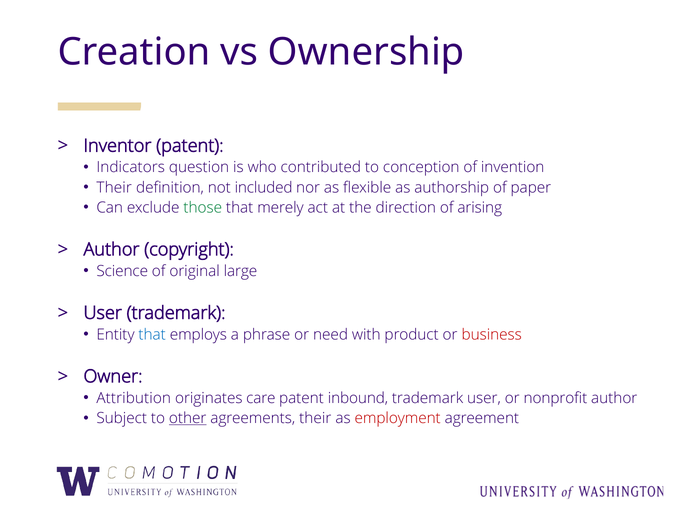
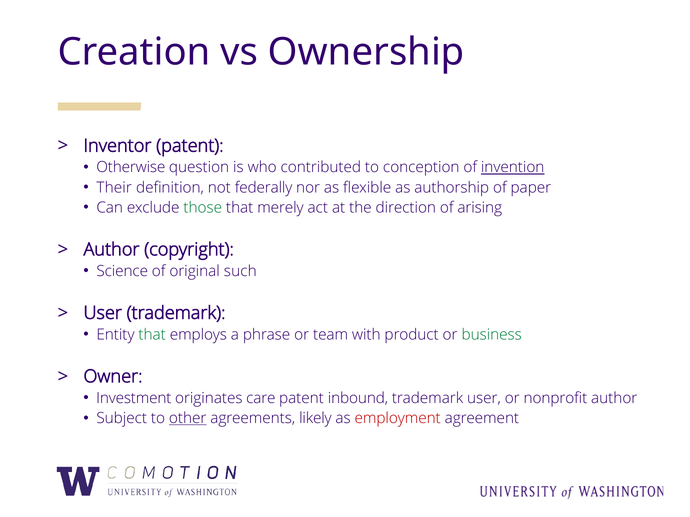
Indicators: Indicators -> Otherwise
invention underline: none -> present
included: included -> federally
large: large -> such
that at (152, 335) colour: blue -> green
need: need -> team
business colour: red -> green
Attribution: Attribution -> Investment
agreements their: their -> likely
